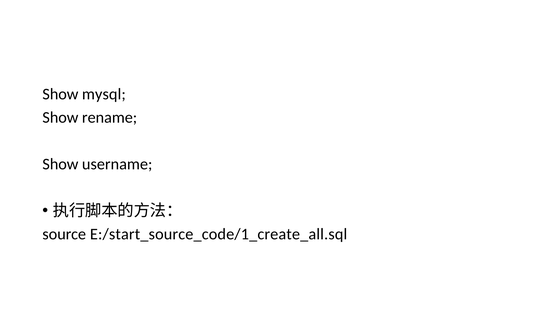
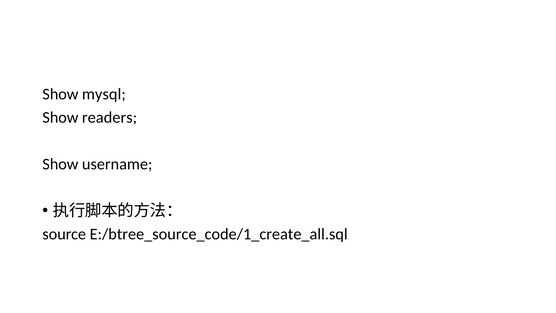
rename: rename -> readers
E:/start_source_code/1_create_all.sql: E:/start_source_code/1_create_all.sql -> E:/btree_source_code/1_create_all.sql
